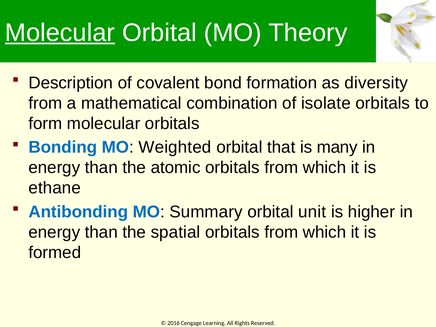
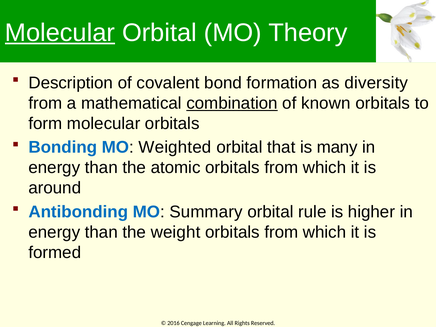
combination underline: none -> present
isolate: isolate -> known
ethane: ethane -> around
unit: unit -> rule
spatial: spatial -> weight
